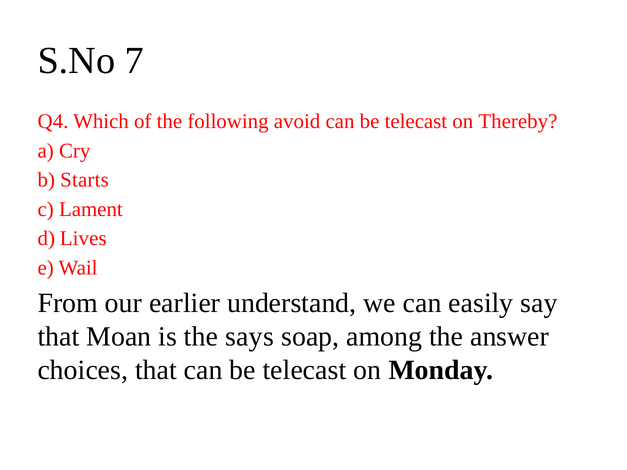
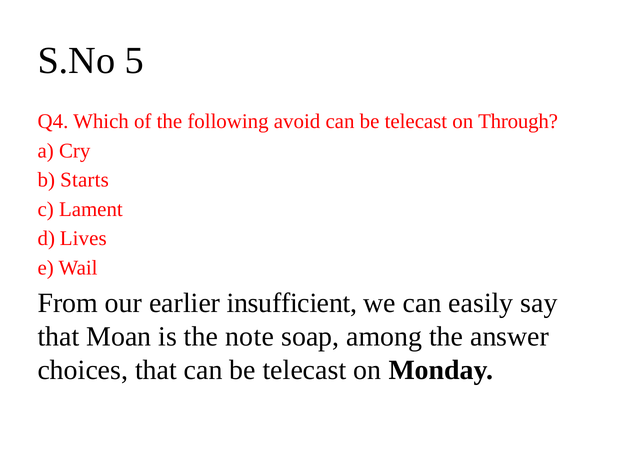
7: 7 -> 5
Thereby: Thereby -> Through
understand: understand -> insufficient
says: says -> note
